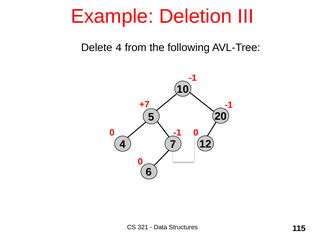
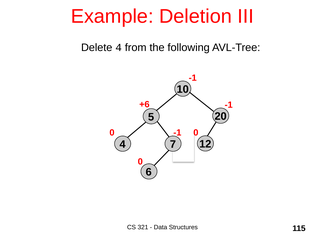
+7: +7 -> +6
